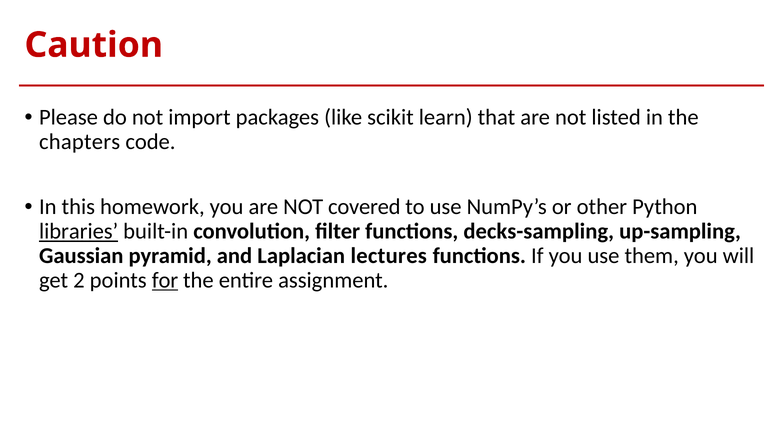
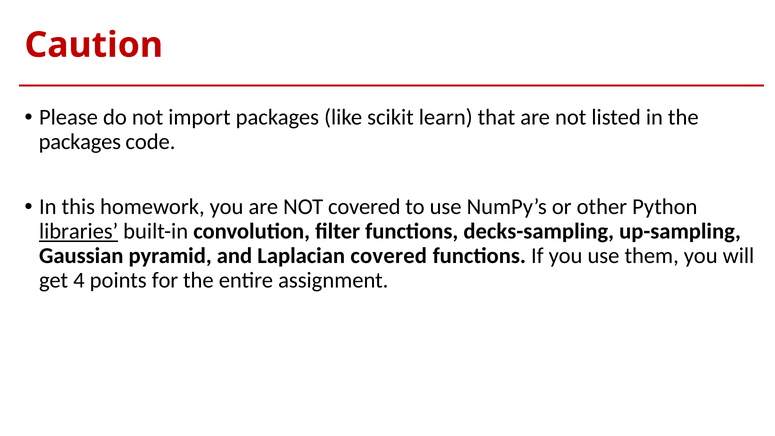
chapters at (80, 142): chapters -> packages
Laplacian lectures: lectures -> covered
2: 2 -> 4
for underline: present -> none
